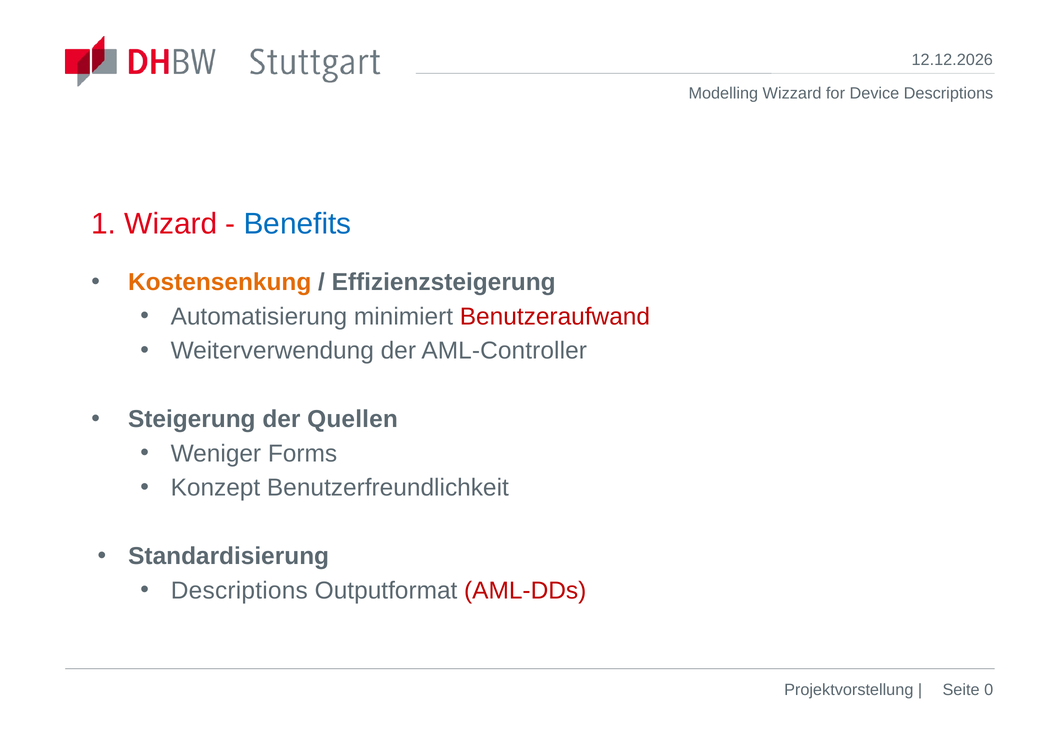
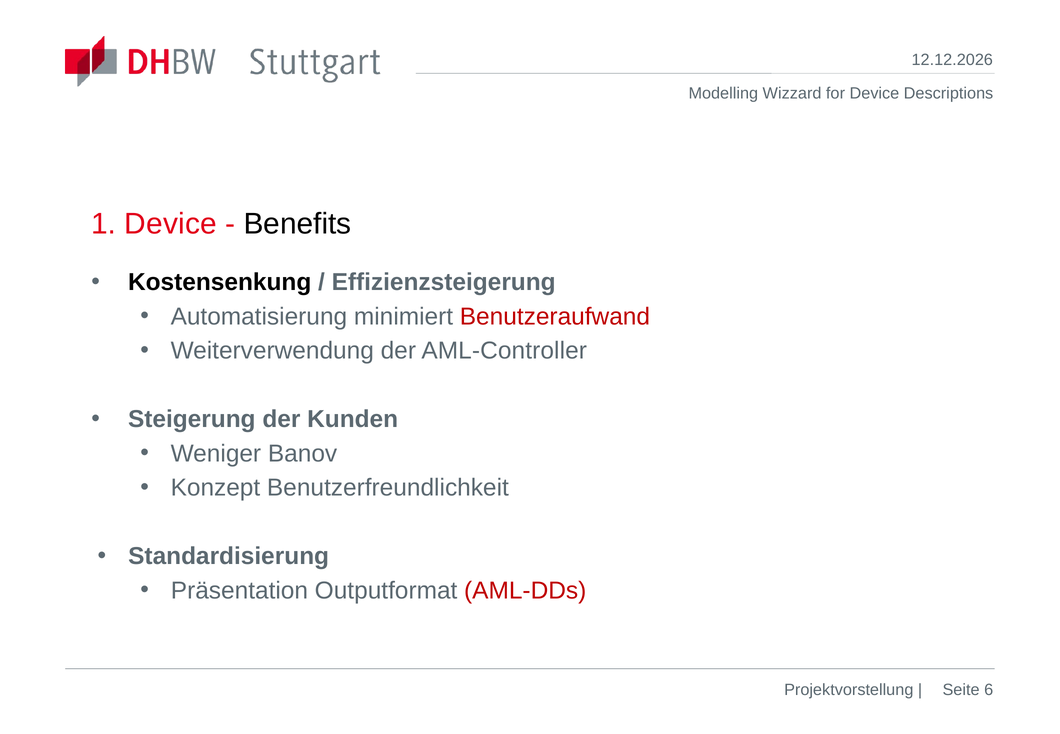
1 Wizard: Wizard -> Device
Benefits colour: blue -> black
Kostensenkung colour: orange -> black
Quellen: Quellen -> Kunden
Forms: Forms -> Banov
Descriptions at (239, 590): Descriptions -> Präsentation
0: 0 -> 6
